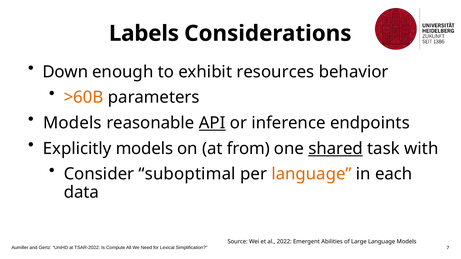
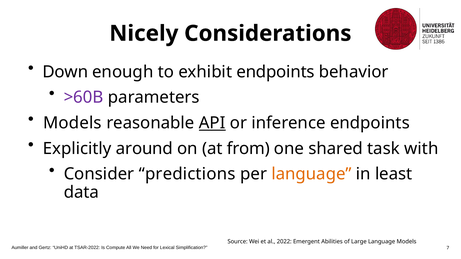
Labels: Labels -> Nicely
exhibit resources: resources -> endpoints
>60B colour: orange -> purple
Explicitly models: models -> around
shared underline: present -> none
suboptimal: suboptimal -> predictions
each: each -> least
